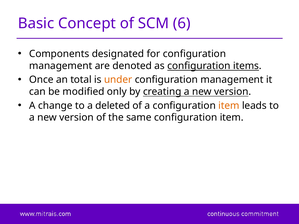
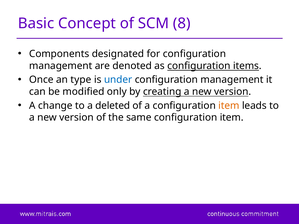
6: 6 -> 8
total: total -> type
under colour: orange -> blue
